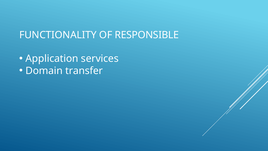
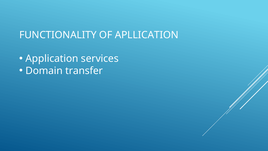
RESPONSIBLE: RESPONSIBLE -> APLLICATION
